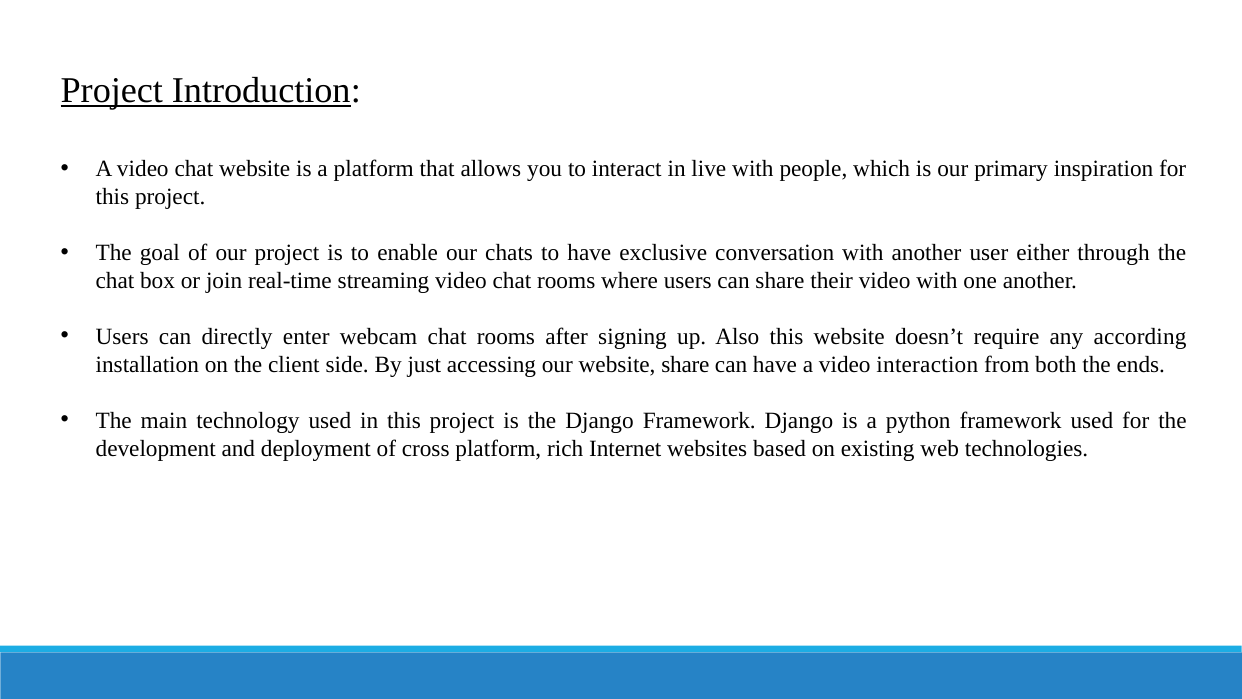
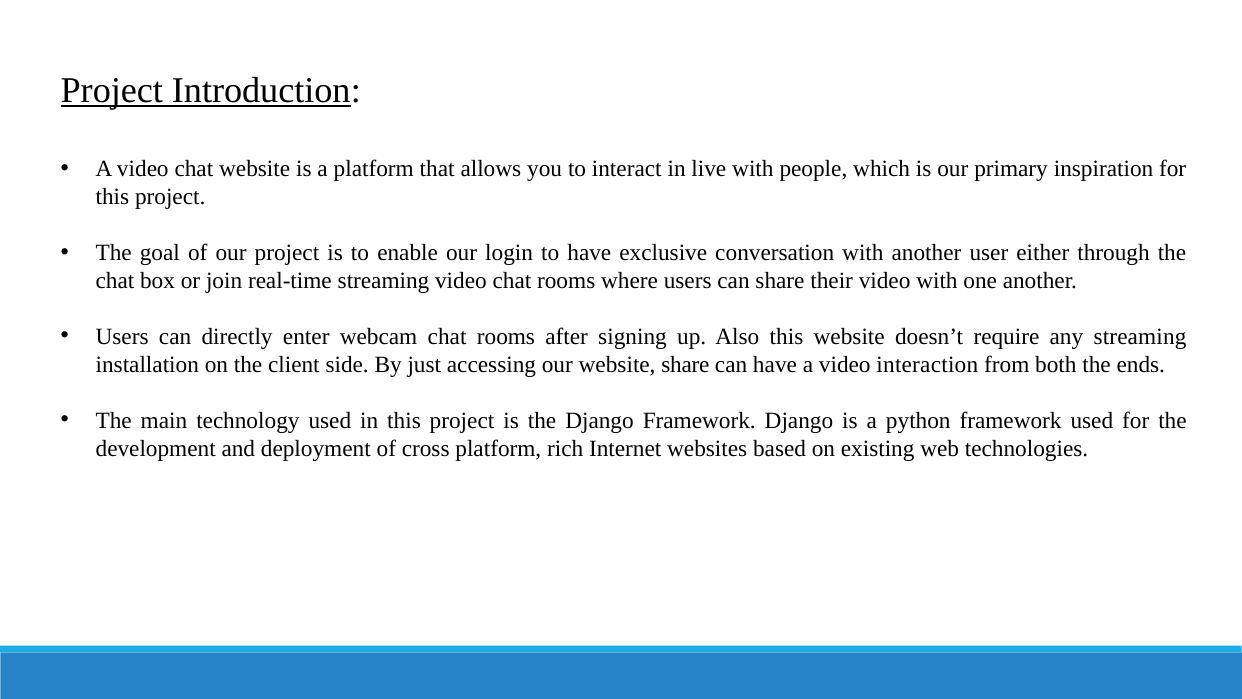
chats: chats -> login
any according: according -> streaming
